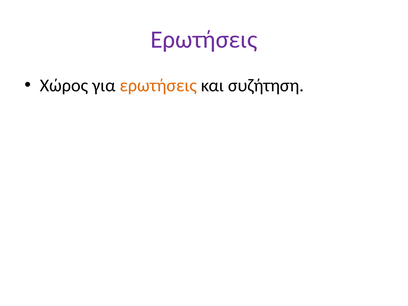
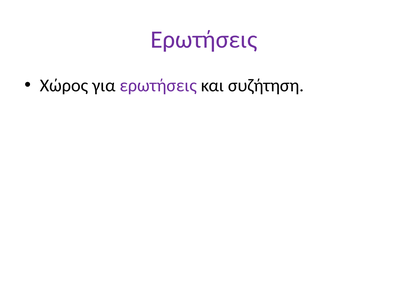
ερωτήσεις at (158, 86) colour: orange -> purple
